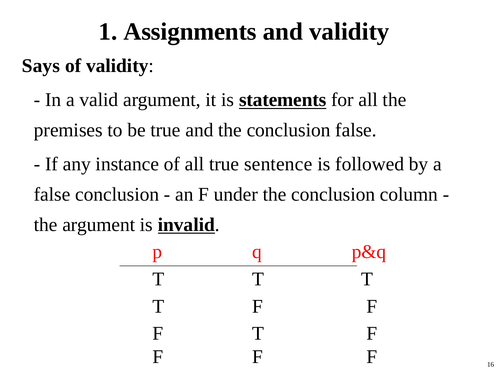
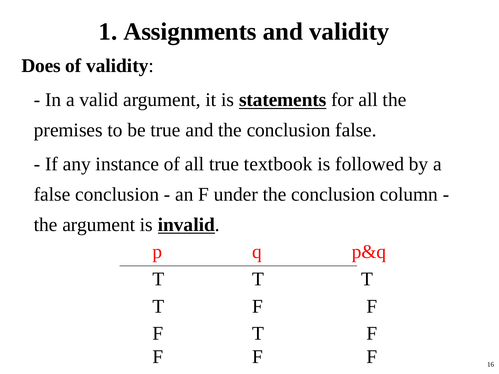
Says: Says -> Does
sentence: sentence -> textbook
